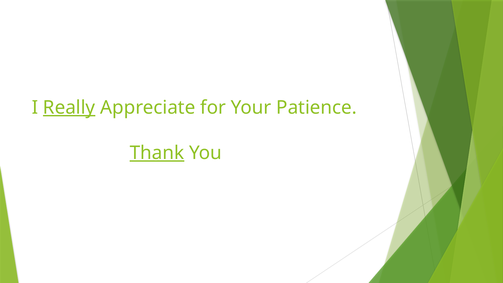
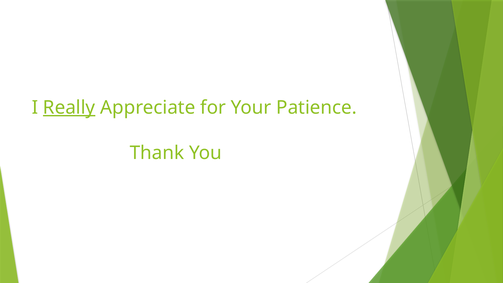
Thank underline: present -> none
